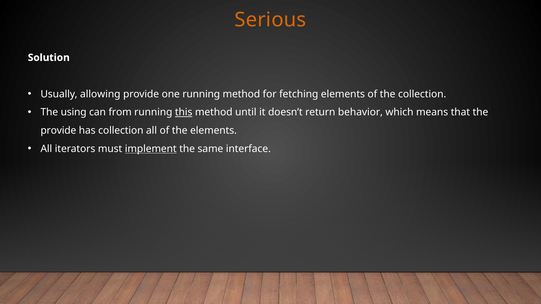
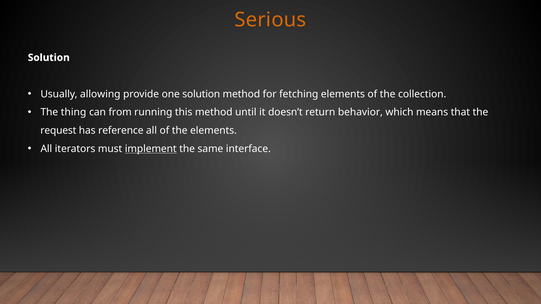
one running: running -> solution
using: using -> thing
this underline: present -> none
provide at (58, 131): provide -> request
has collection: collection -> reference
